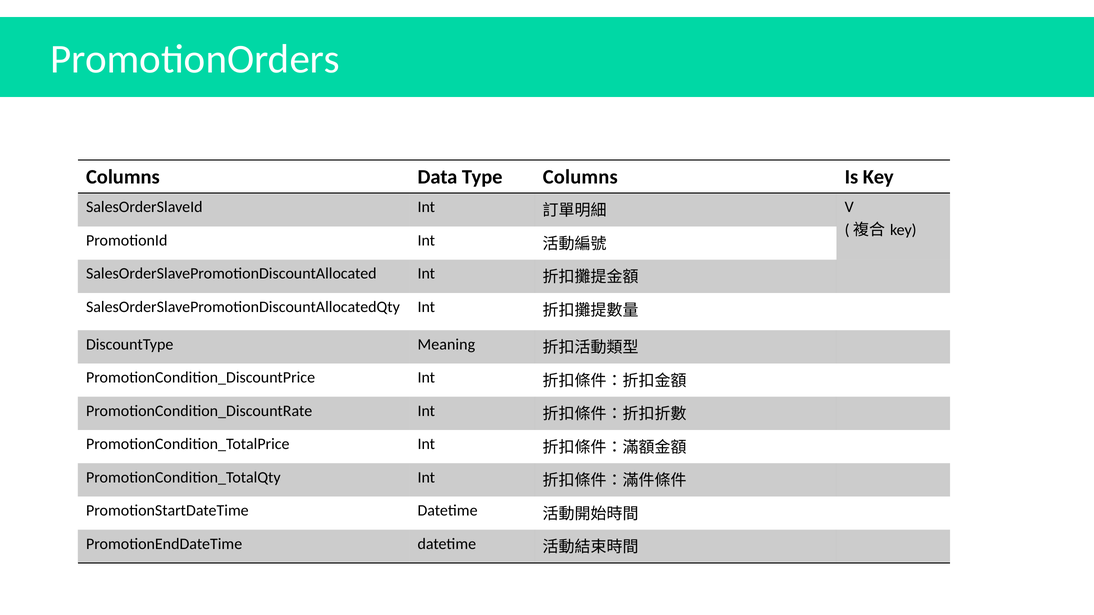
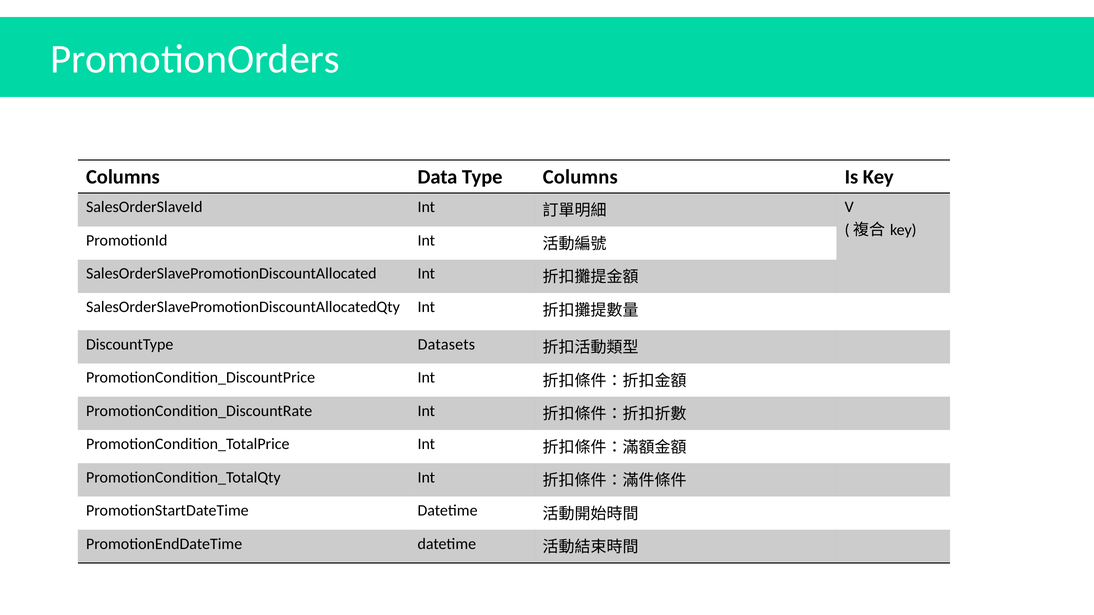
Meaning: Meaning -> Datasets
